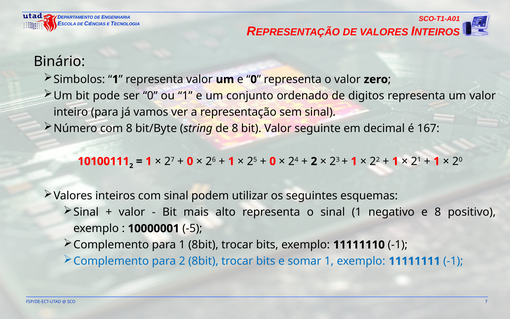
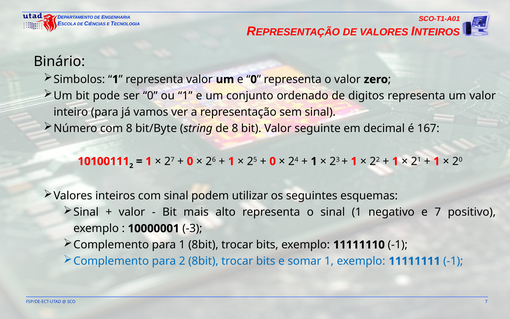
2 at (314, 161): 2 -> 1
e 8: 8 -> 7
-5: -5 -> -3
